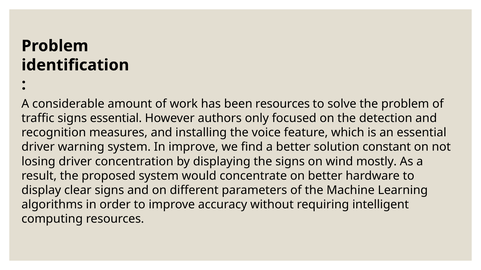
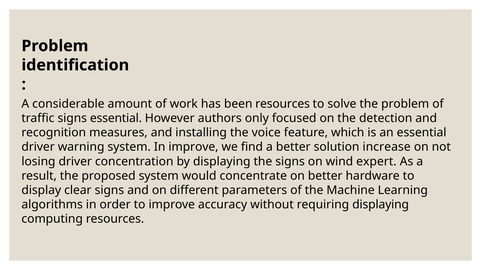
constant: constant -> increase
mostly: mostly -> expert
requiring intelligent: intelligent -> displaying
